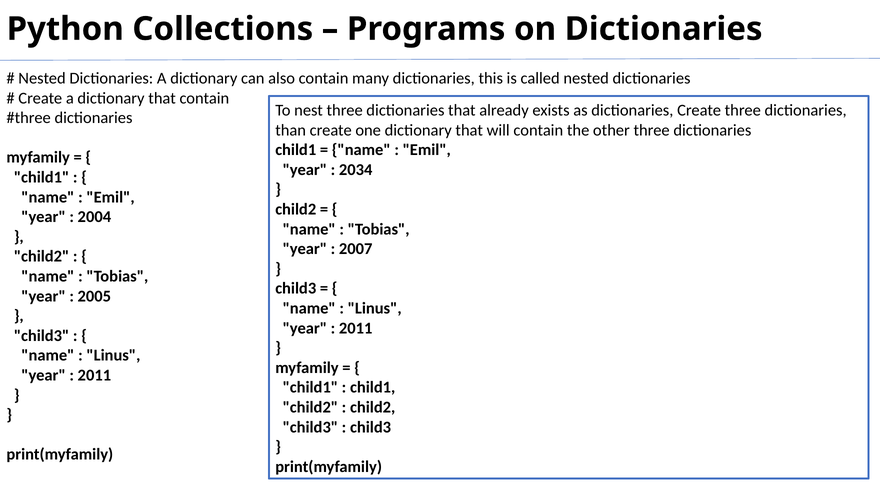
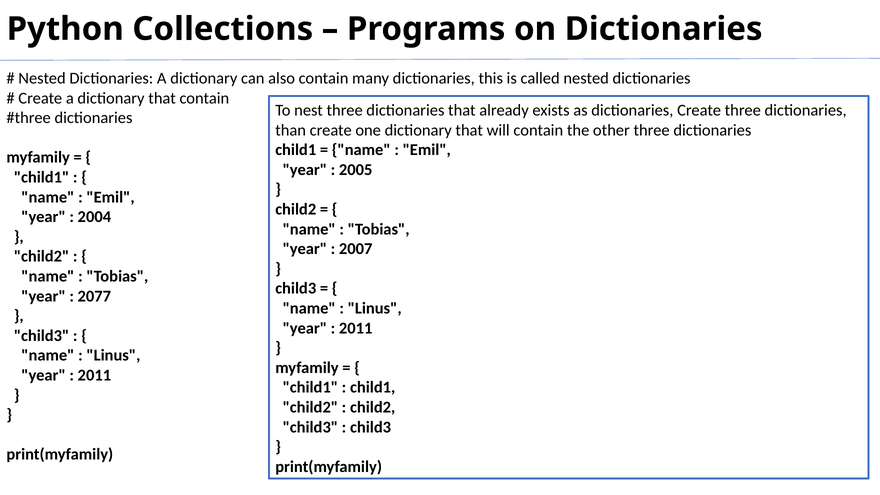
2034: 2034 -> 2005
2005: 2005 -> 2077
